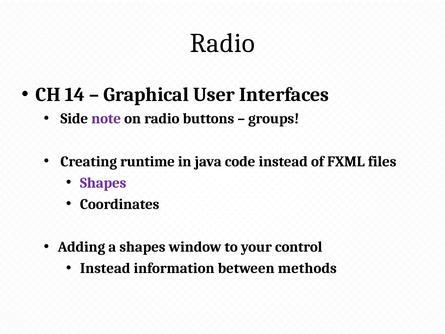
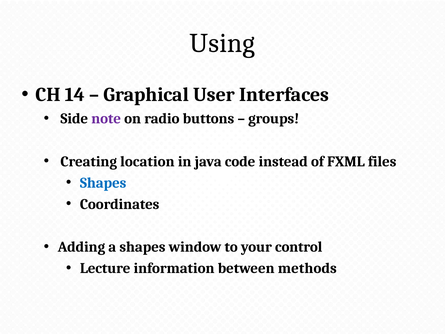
Radio at (222, 43): Radio -> Using
runtime: runtime -> location
Shapes at (103, 183) colour: purple -> blue
Instead at (105, 268): Instead -> Lecture
